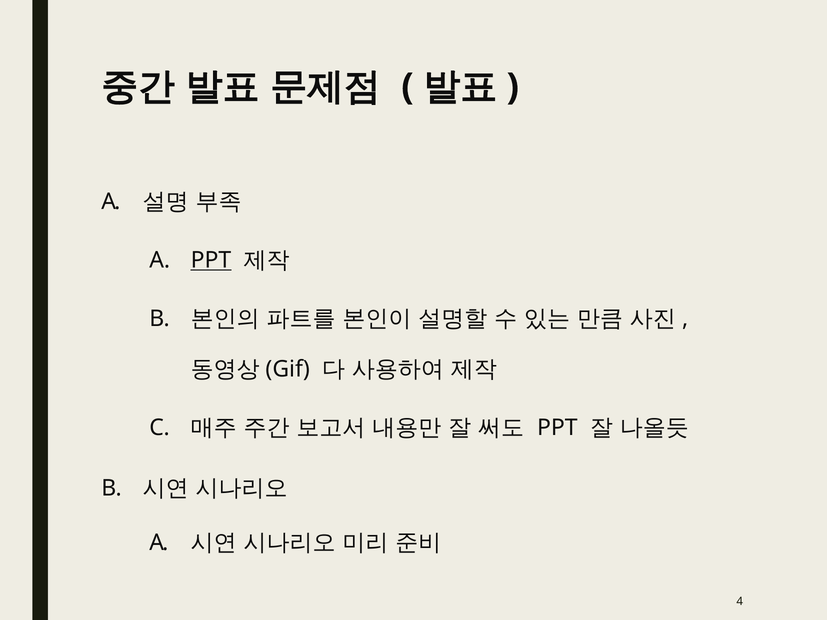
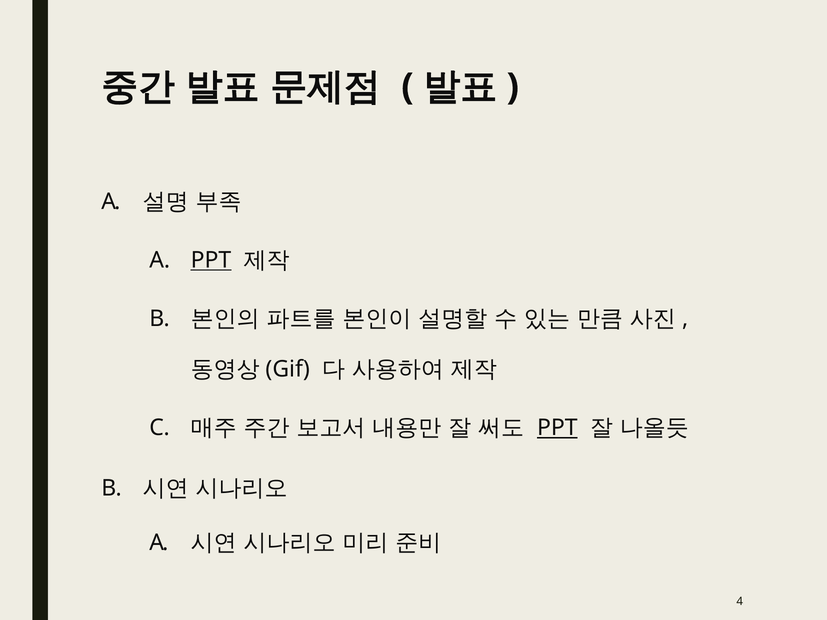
PPT at (557, 428) underline: none -> present
